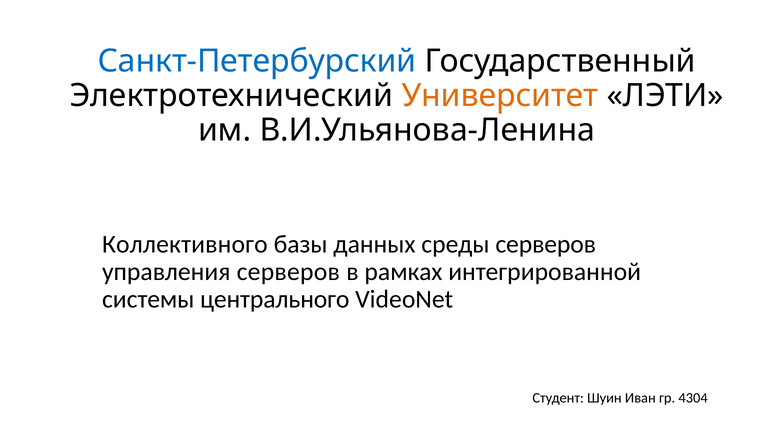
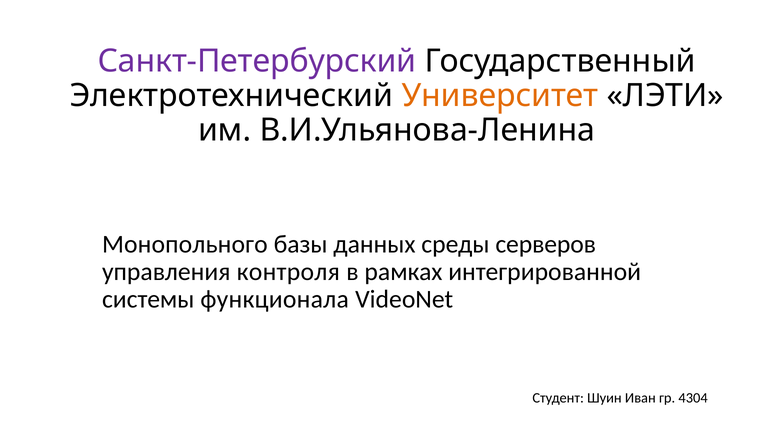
Санкт-Петербурский colour: blue -> purple
Коллективного: Коллективного -> Монопольного
управления серверов: серверов -> контроля
центрального: центрального -> функционала
